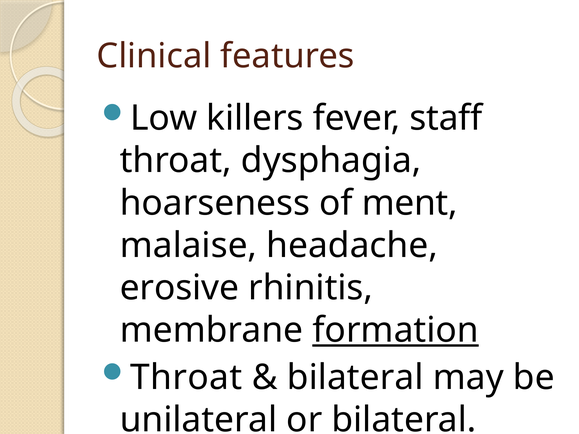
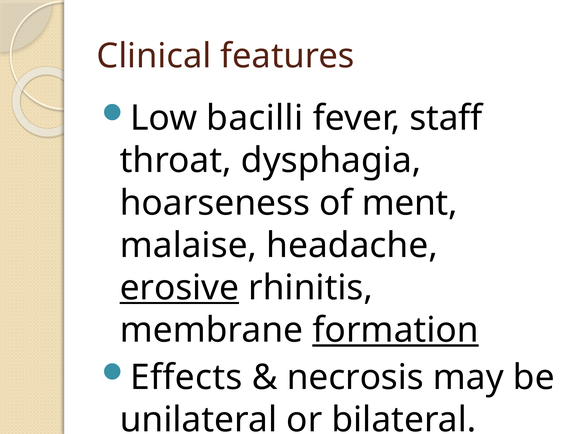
killers: killers -> bacilli
erosive underline: none -> present
Throat at (186, 378): Throat -> Effects
bilateral at (355, 378): bilateral -> necrosis
